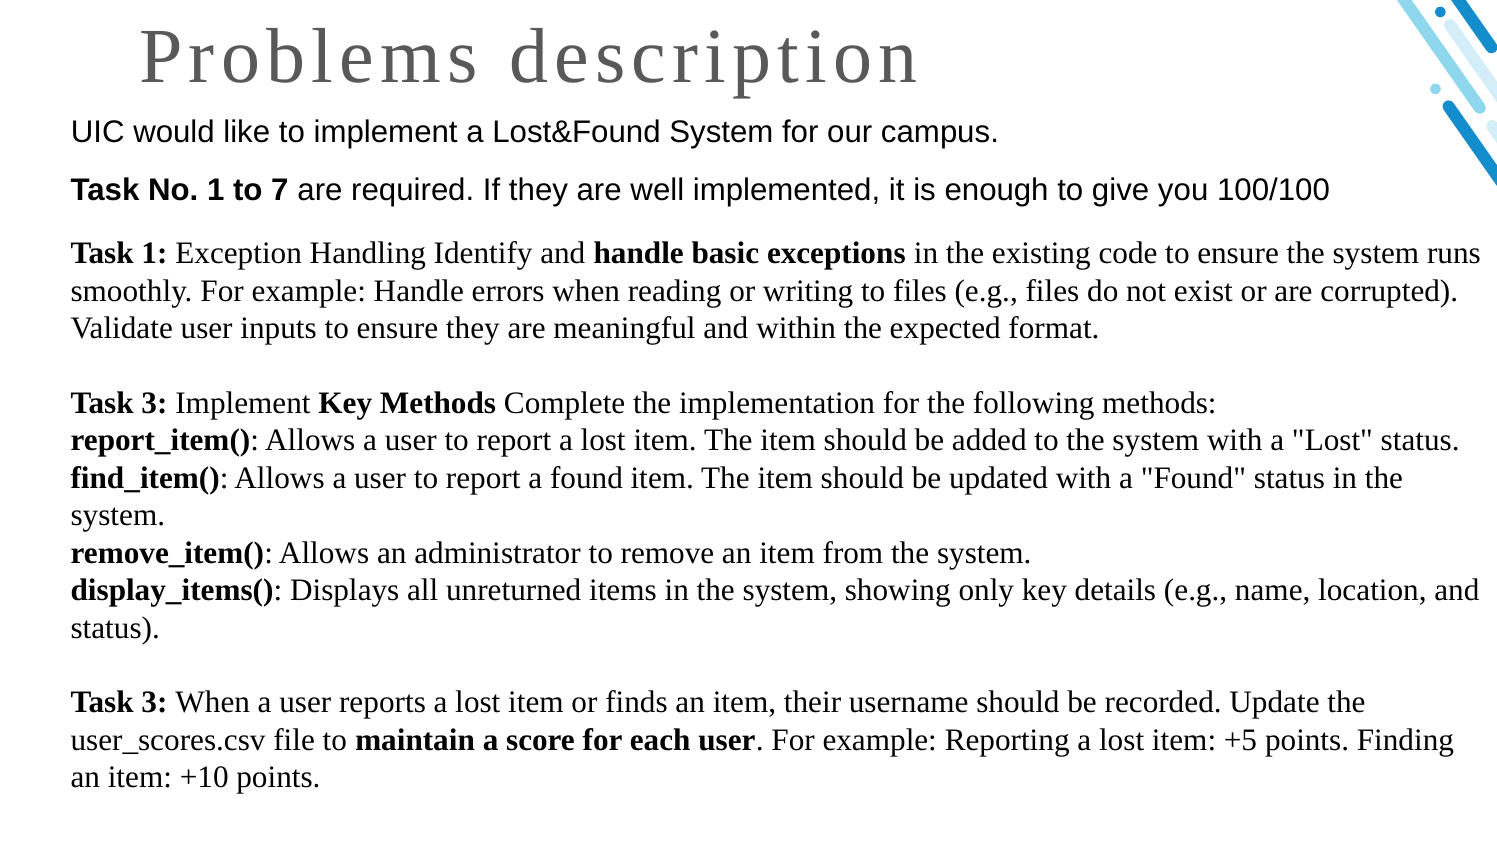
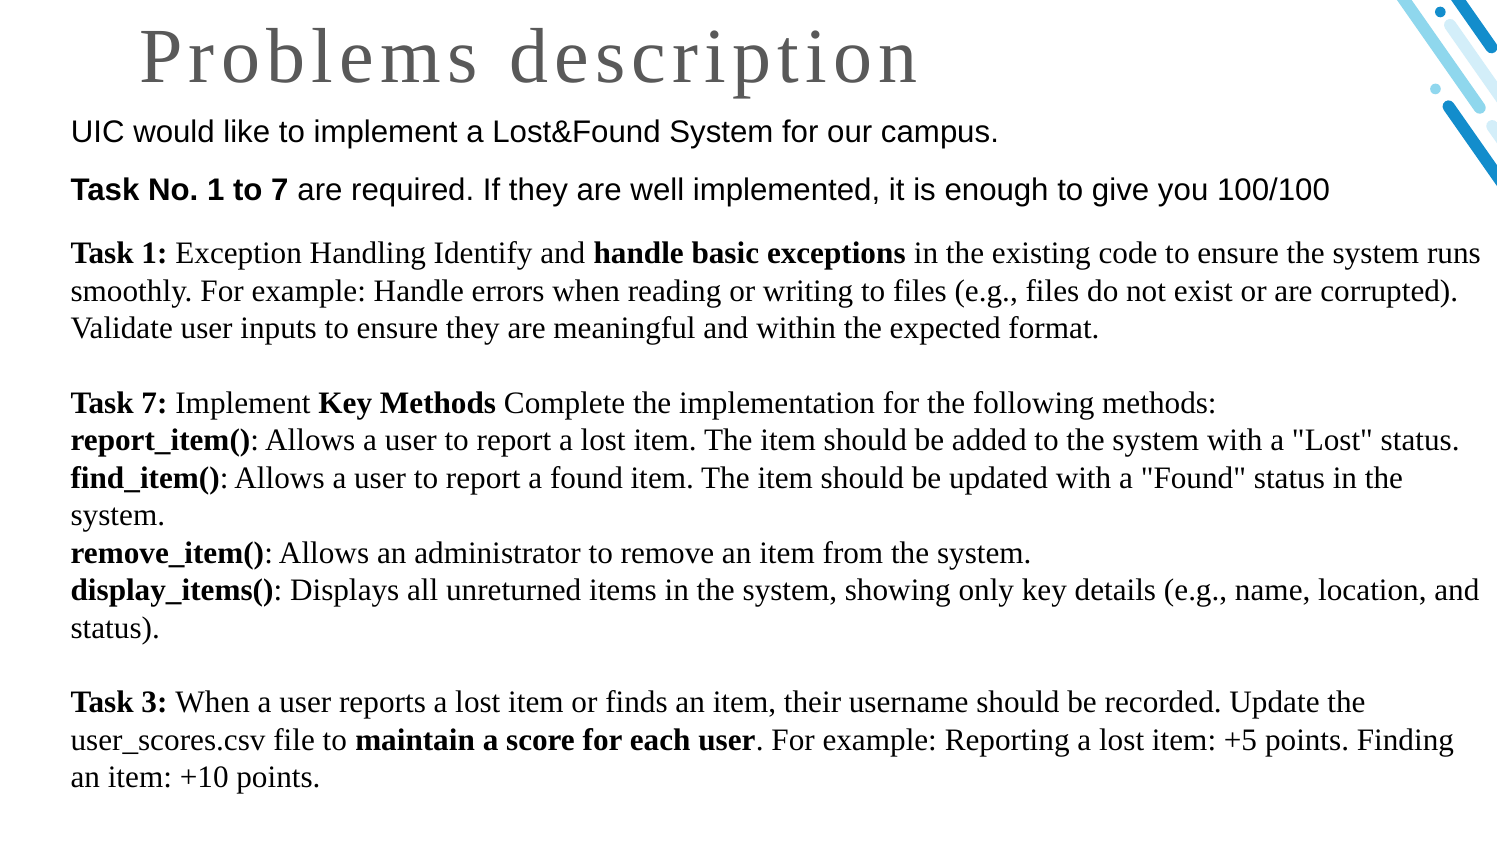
3 at (154, 403): 3 -> 7
